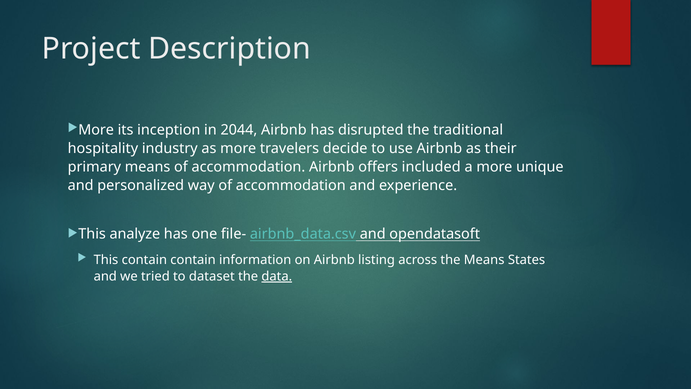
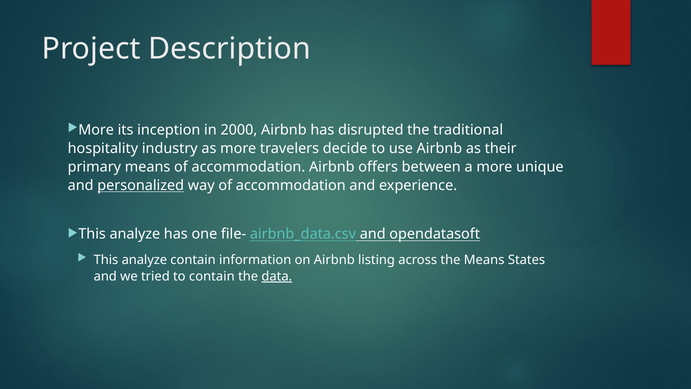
2044: 2044 -> 2000
included: included -> between
personalized underline: none -> present
This contain: contain -> analyze
to dataset: dataset -> contain
